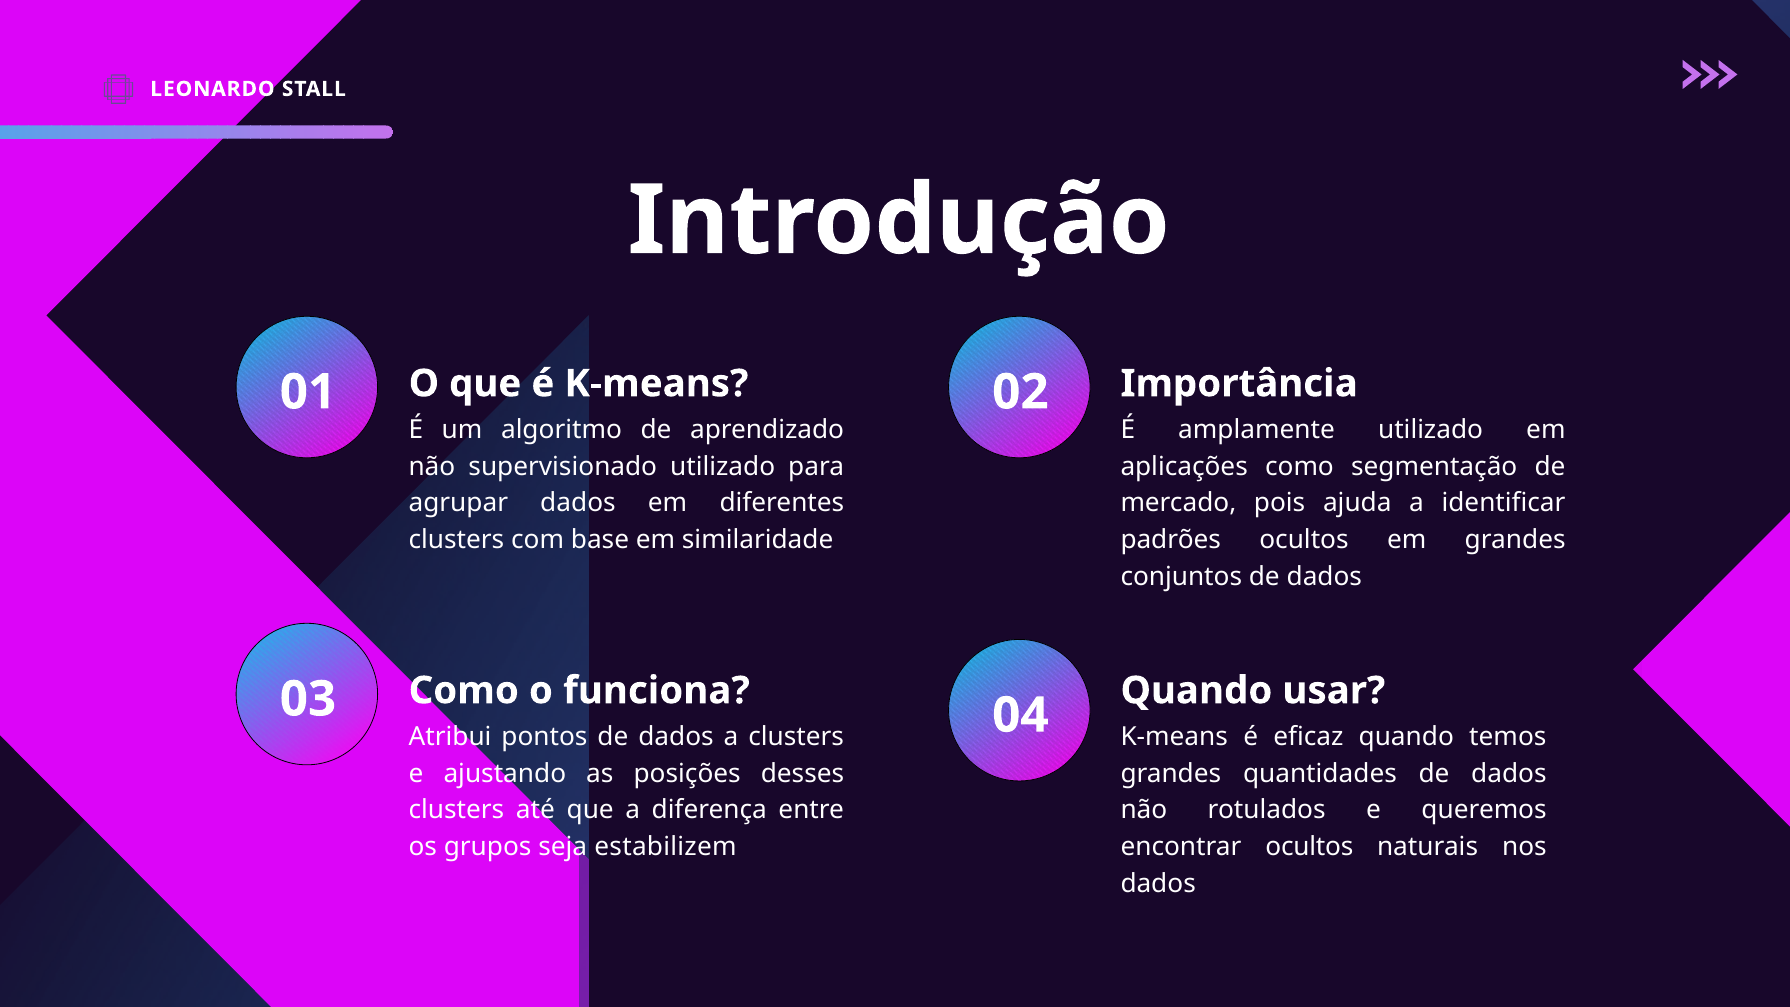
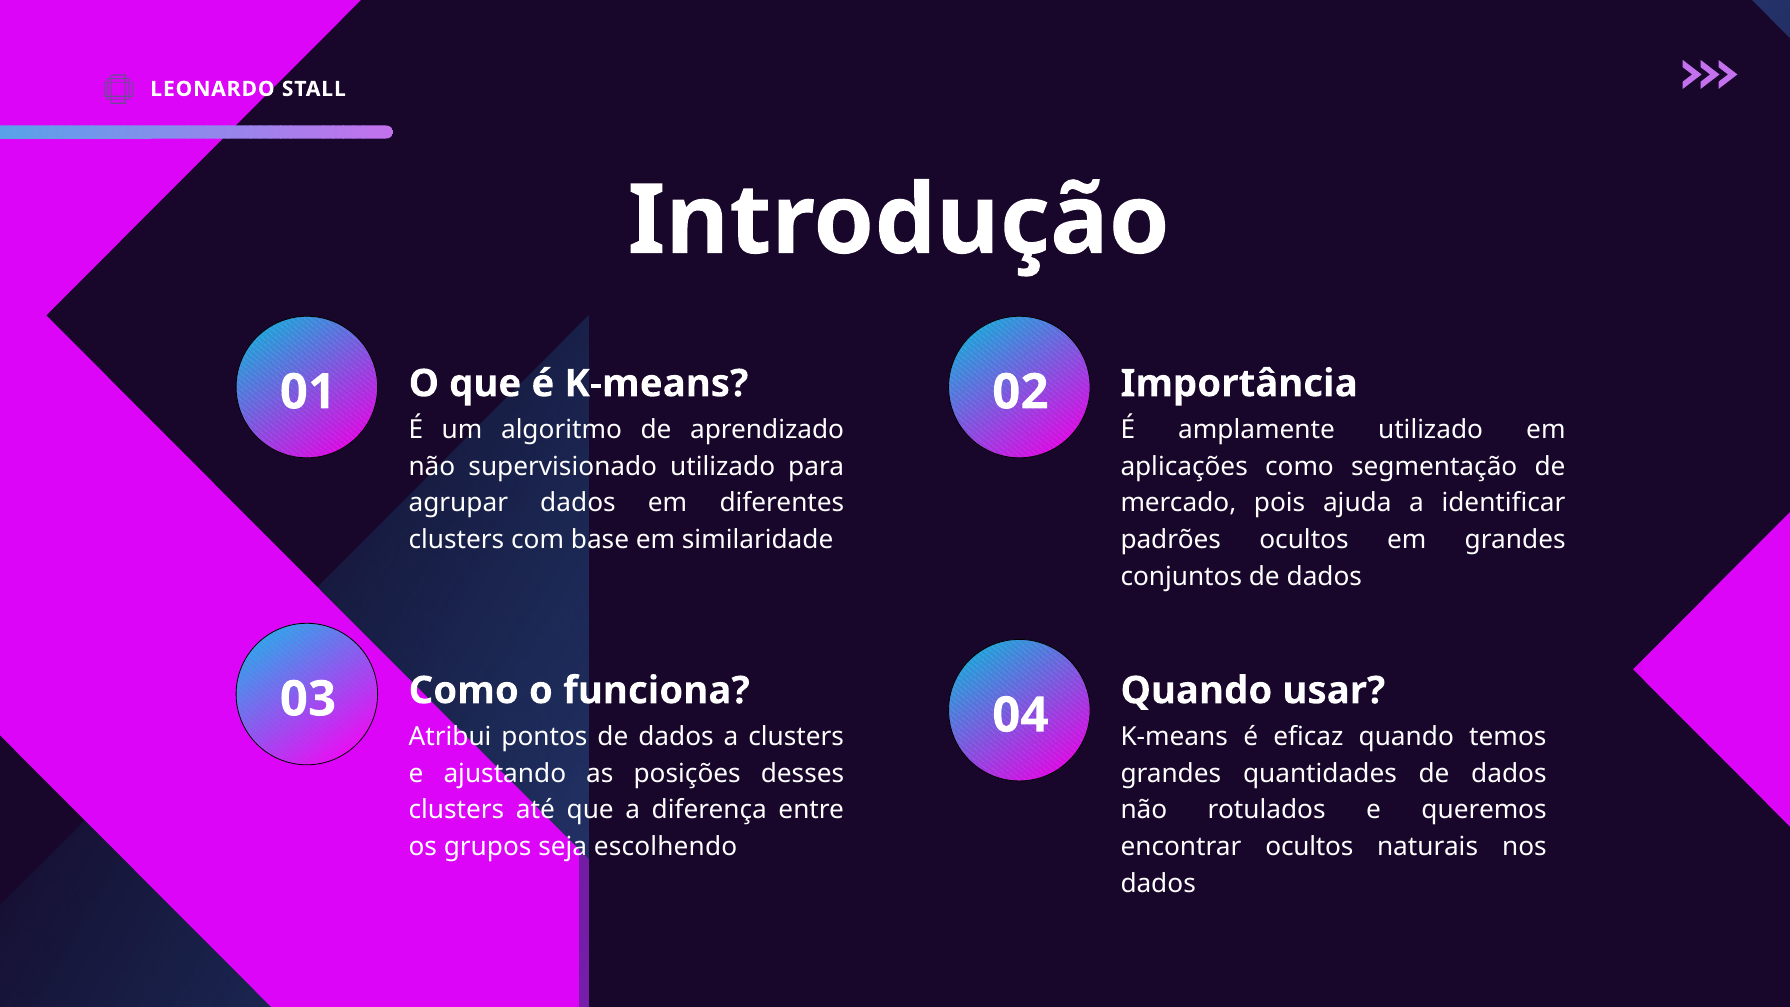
estabilizem: estabilizem -> escolhendo
